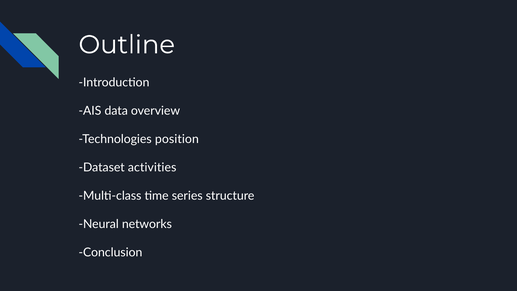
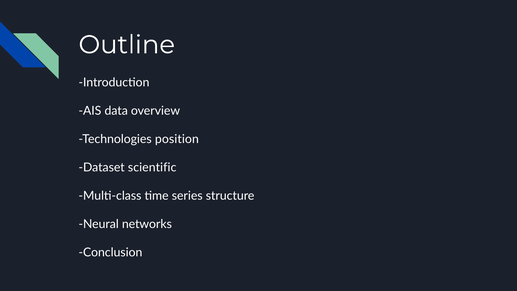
activities: activities -> scientific
